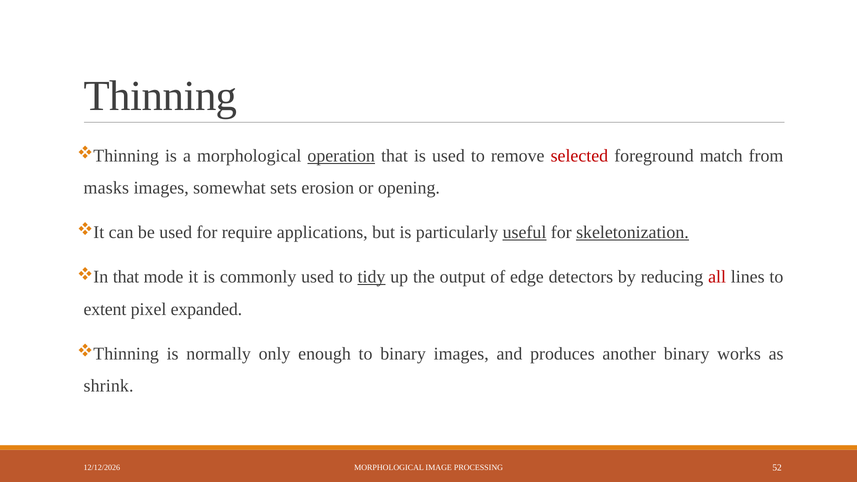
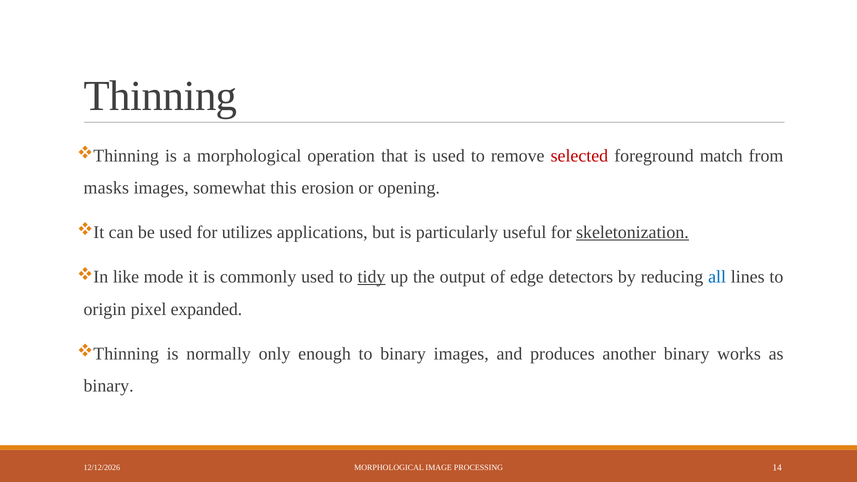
operation underline: present -> none
sets: sets -> this
require: require -> utilizes
useful underline: present -> none
that at (126, 277): that -> like
all colour: red -> blue
extent: extent -> origin
shrink at (109, 386): shrink -> binary
52: 52 -> 14
